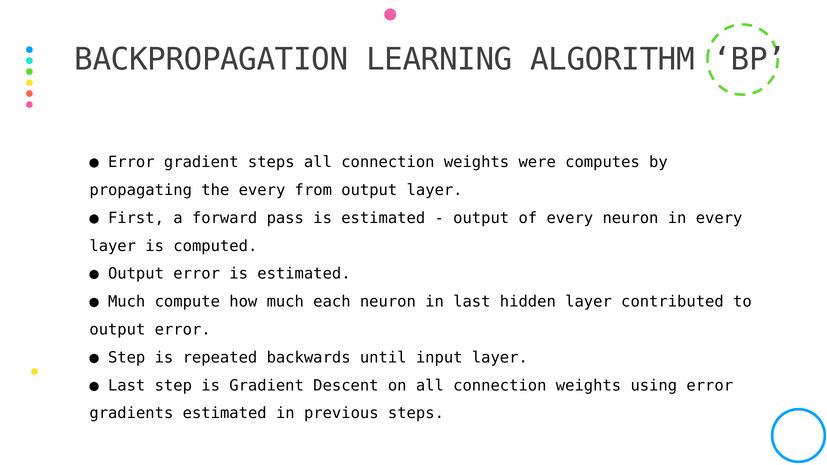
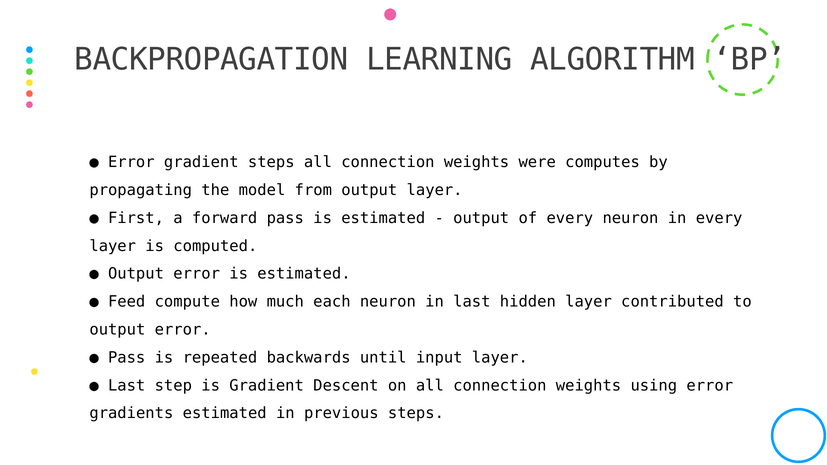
the every: every -> model
Much at (127, 302): Much -> Feed
Step at (127, 358): Step -> Pass
